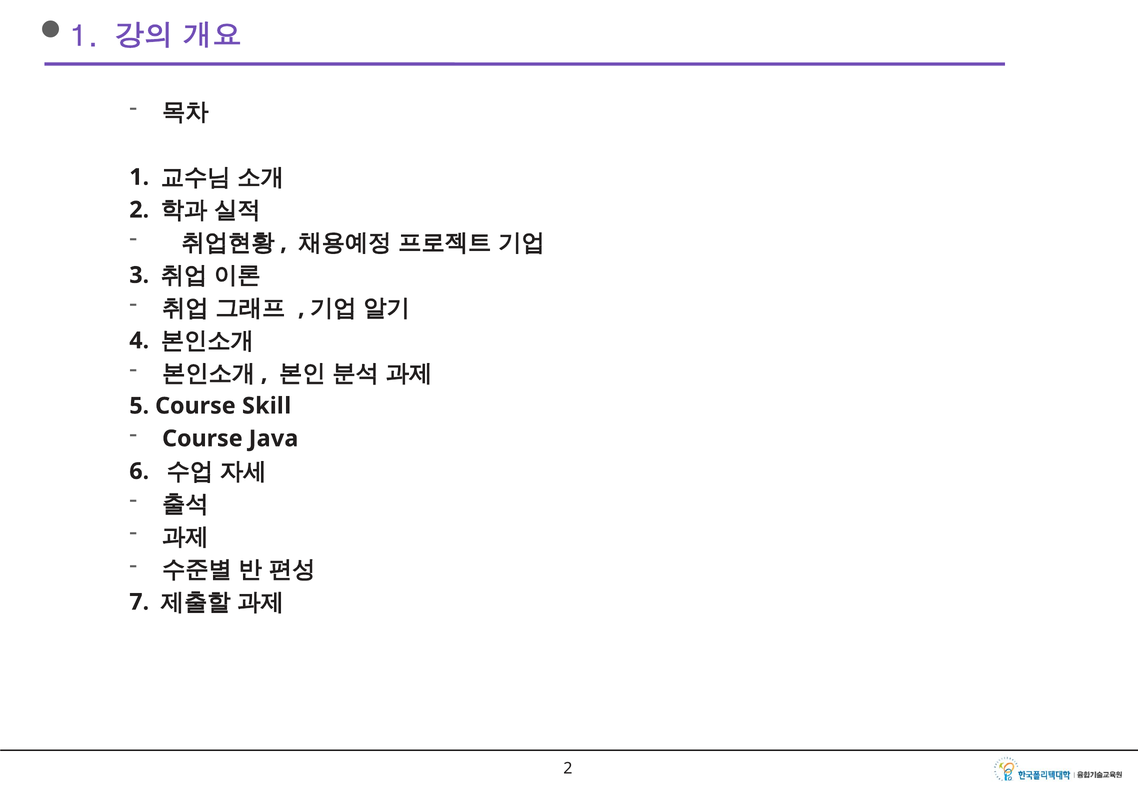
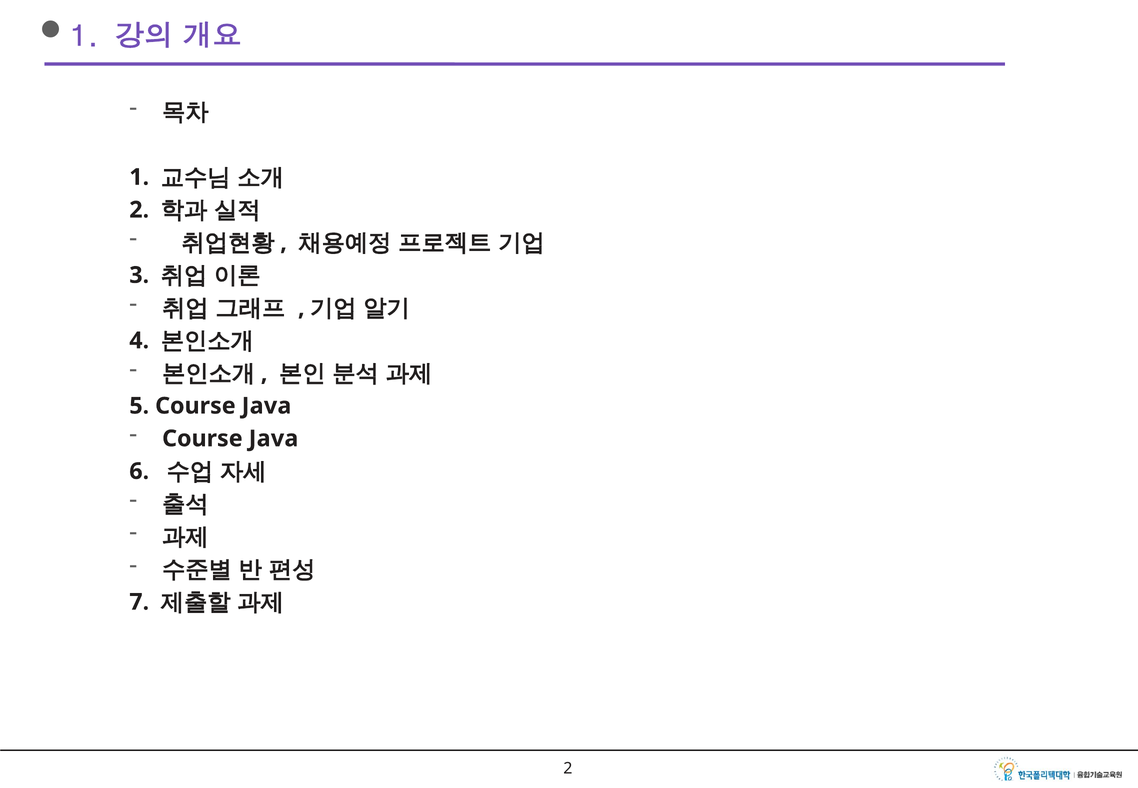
5 Course Skill: Skill -> Java
